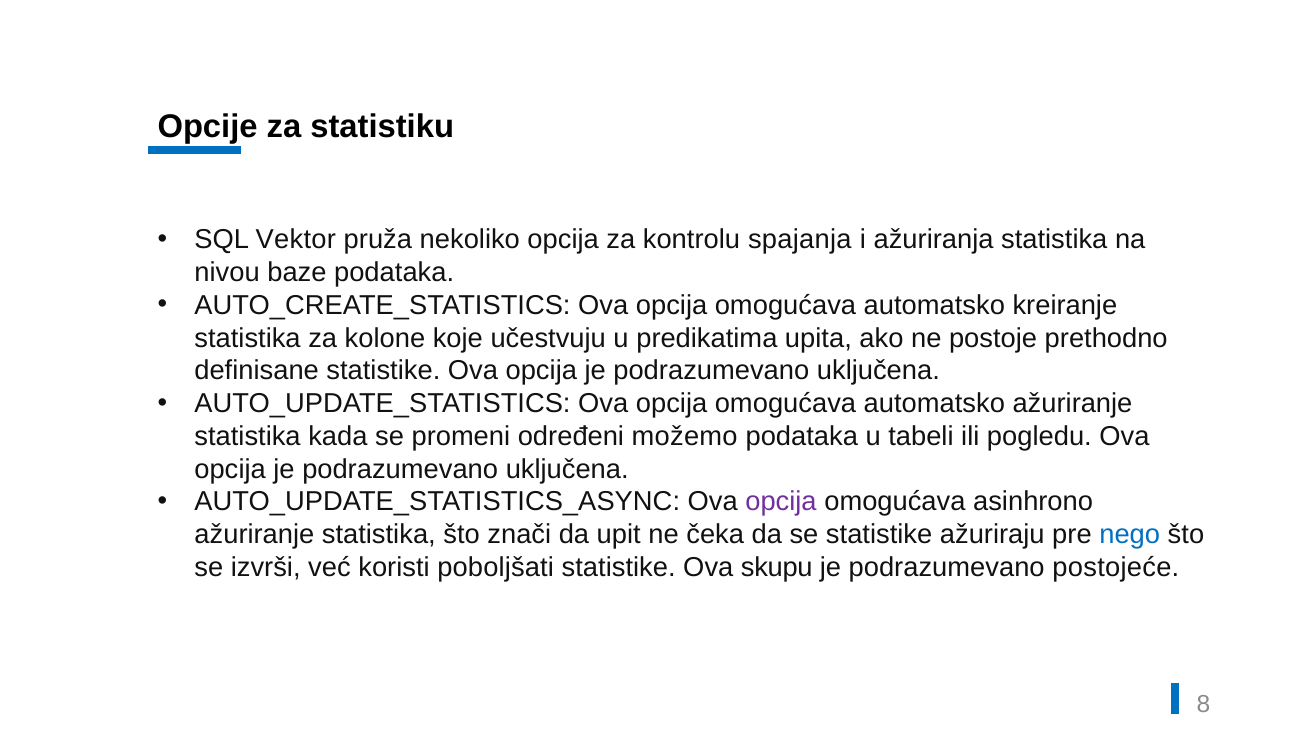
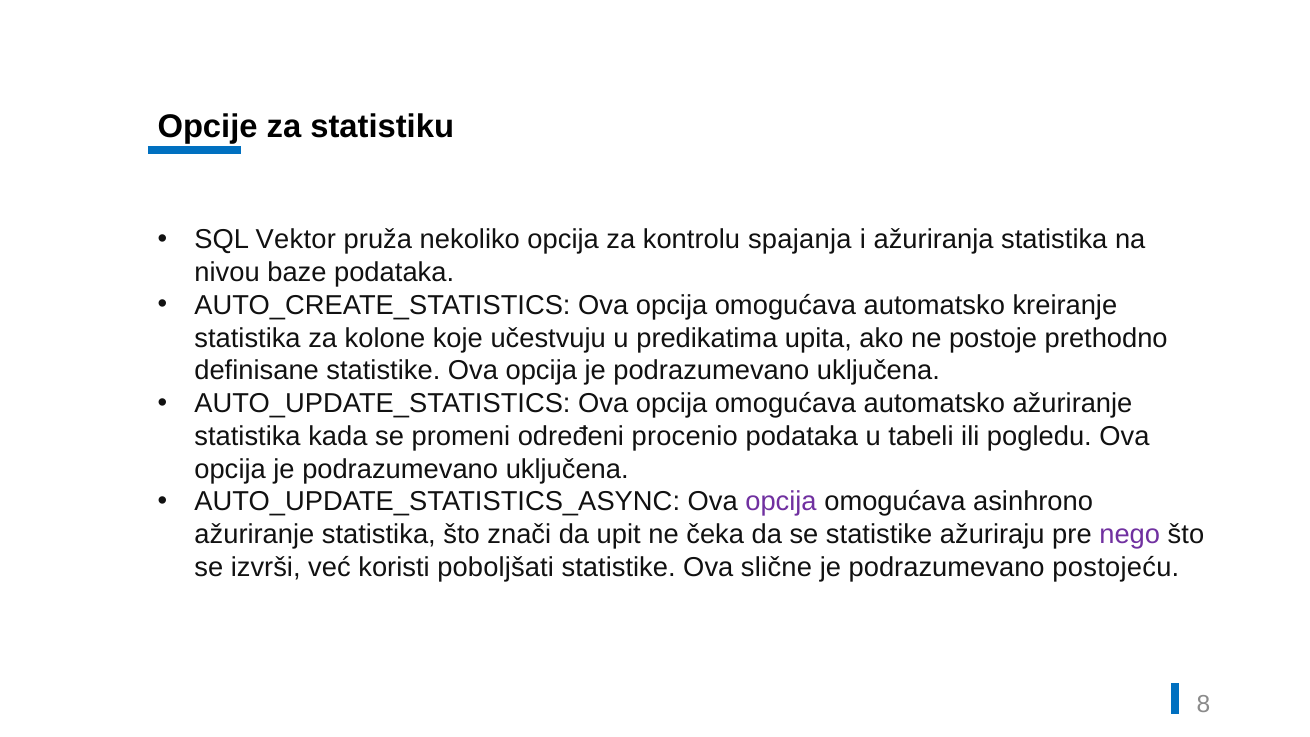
možemo: možemo -> procenio
nego colour: blue -> purple
skupu: skupu -> slične
postojeće: postojeće -> postojeću
